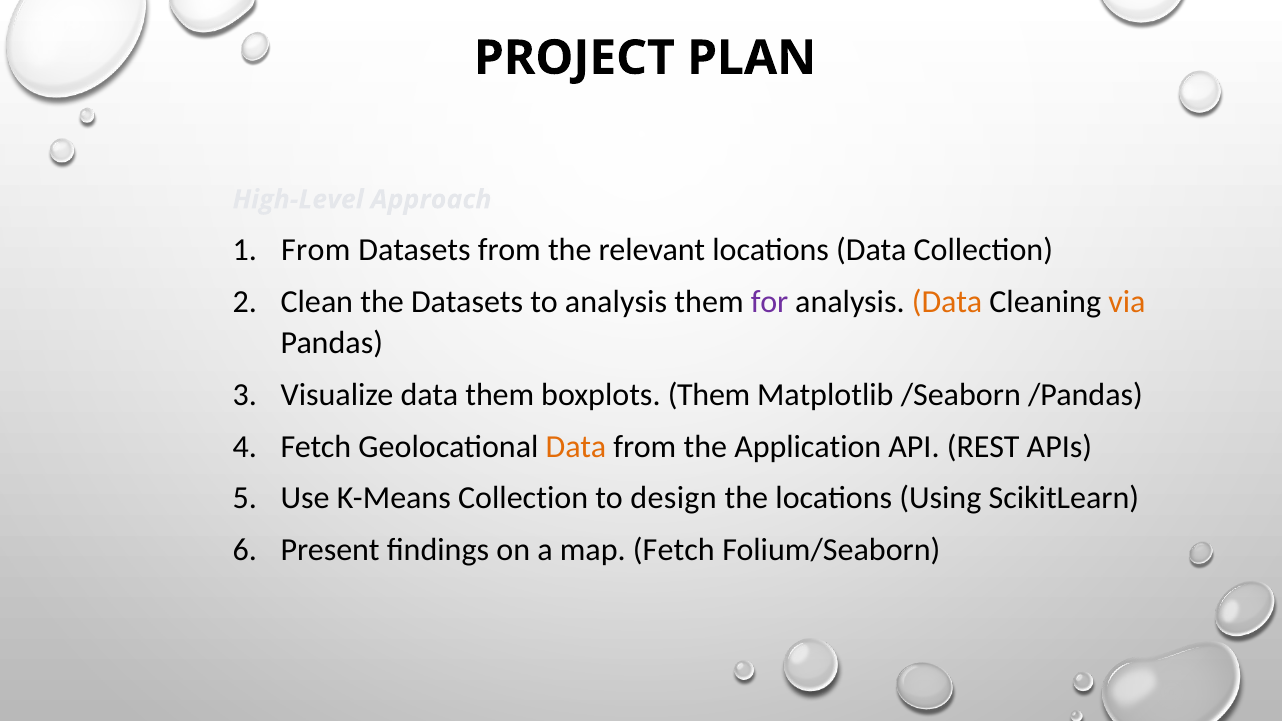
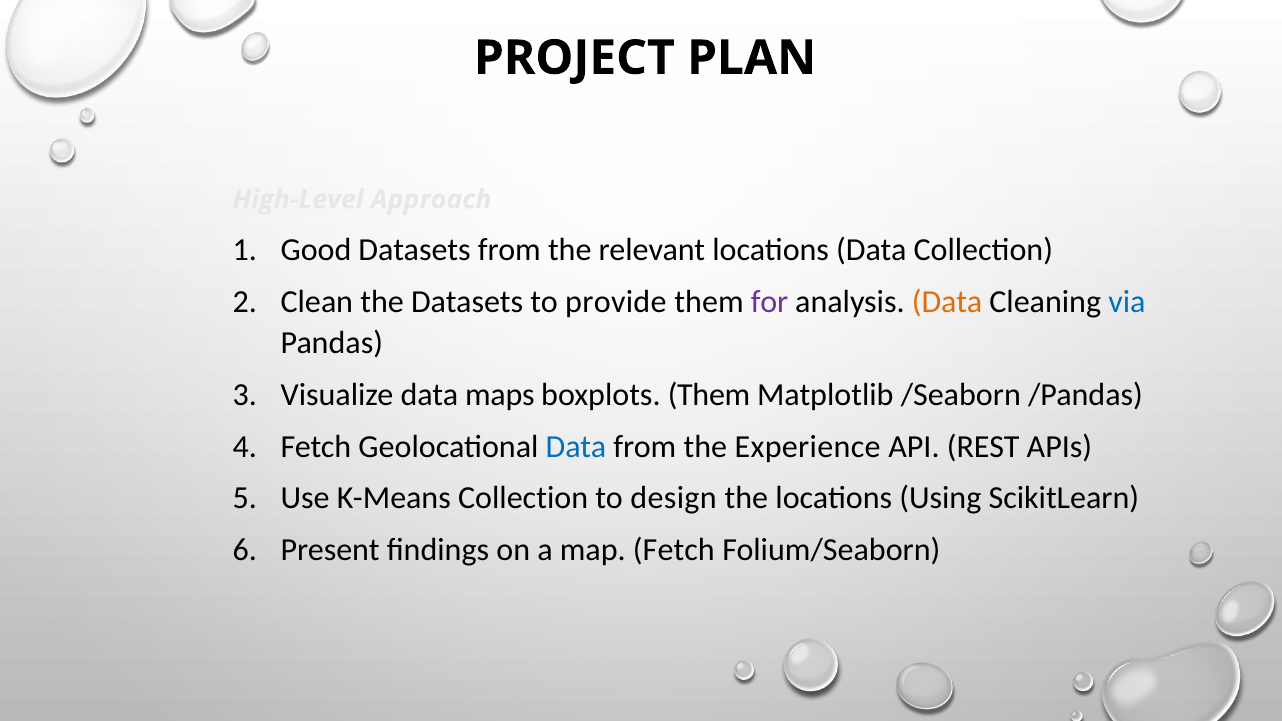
From at (316, 250): From -> Good
to analysis: analysis -> provide
via colour: orange -> blue
data them: them -> maps
Data at (576, 447) colour: orange -> blue
Application: Application -> Experience
